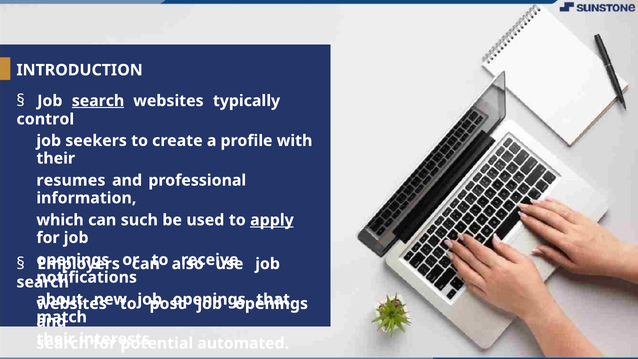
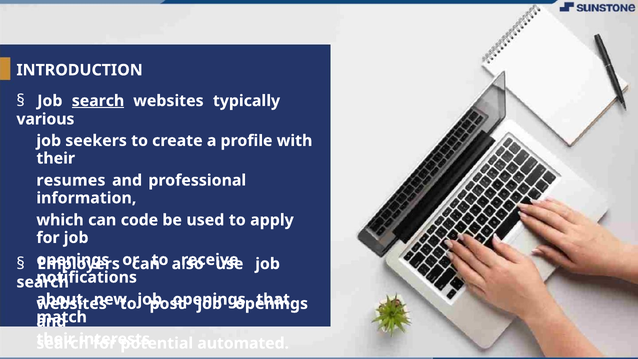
control: control -> various
such: such -> code
apply underline: present -> none
